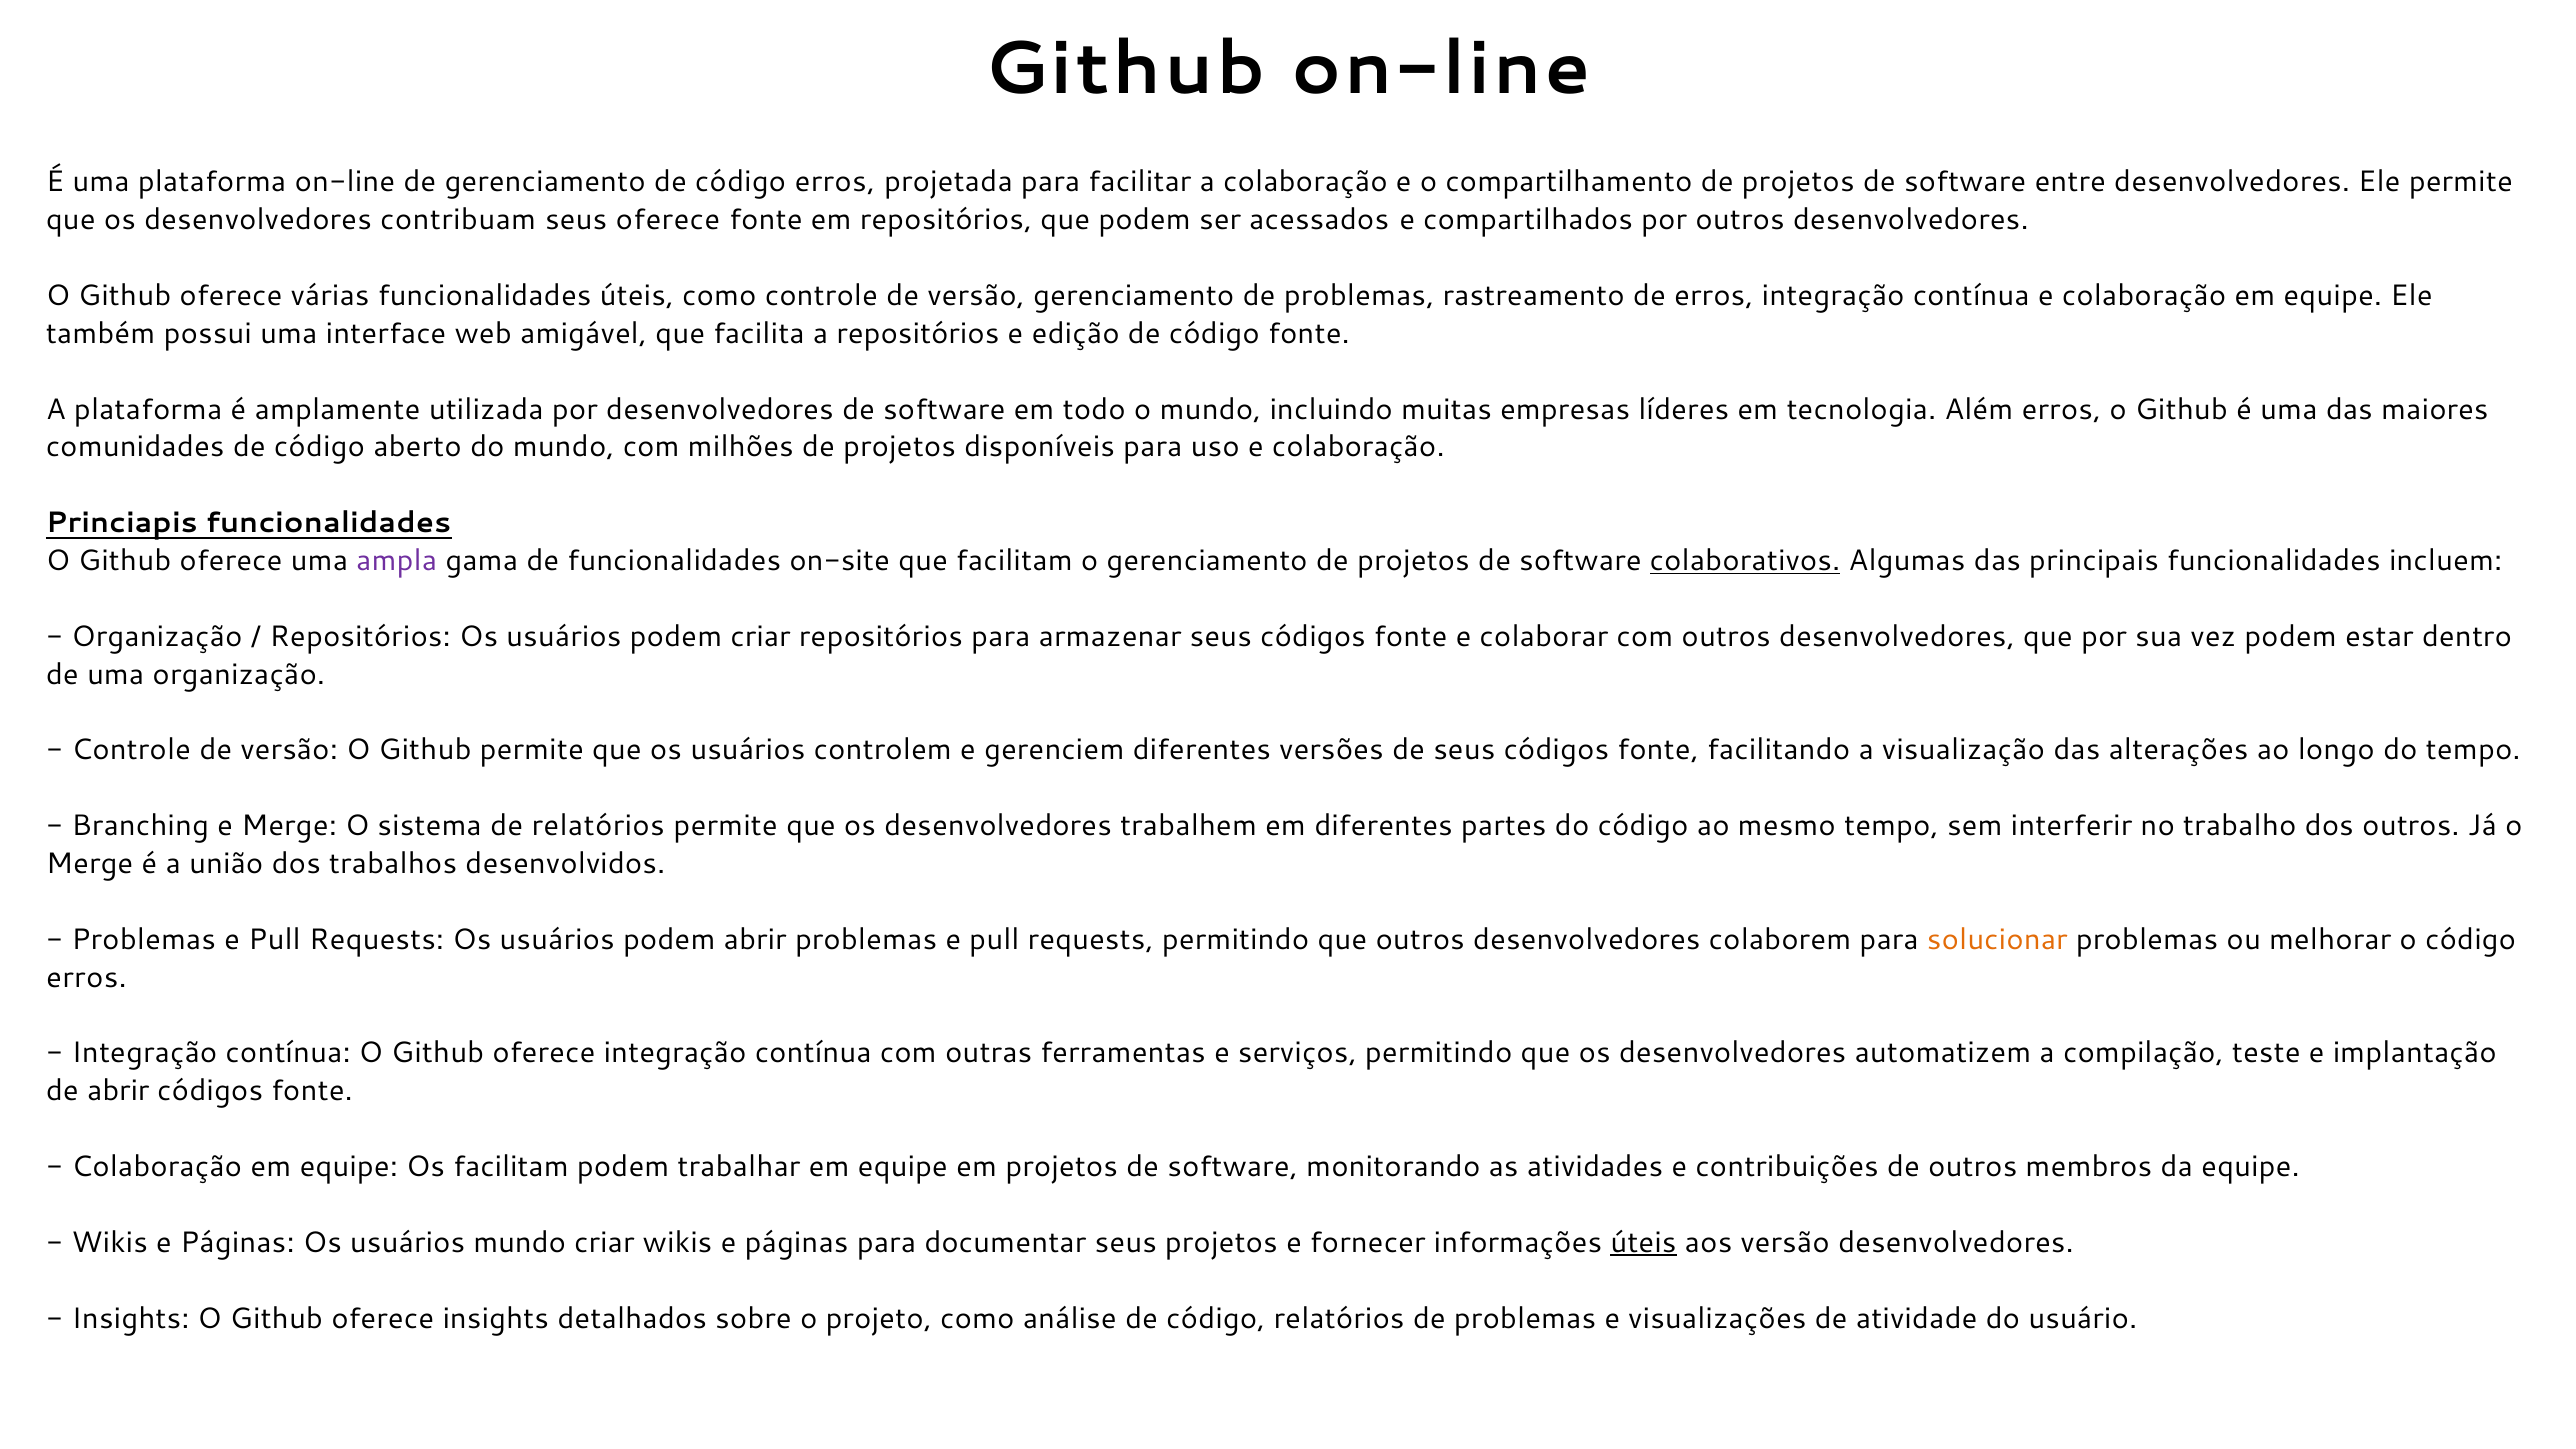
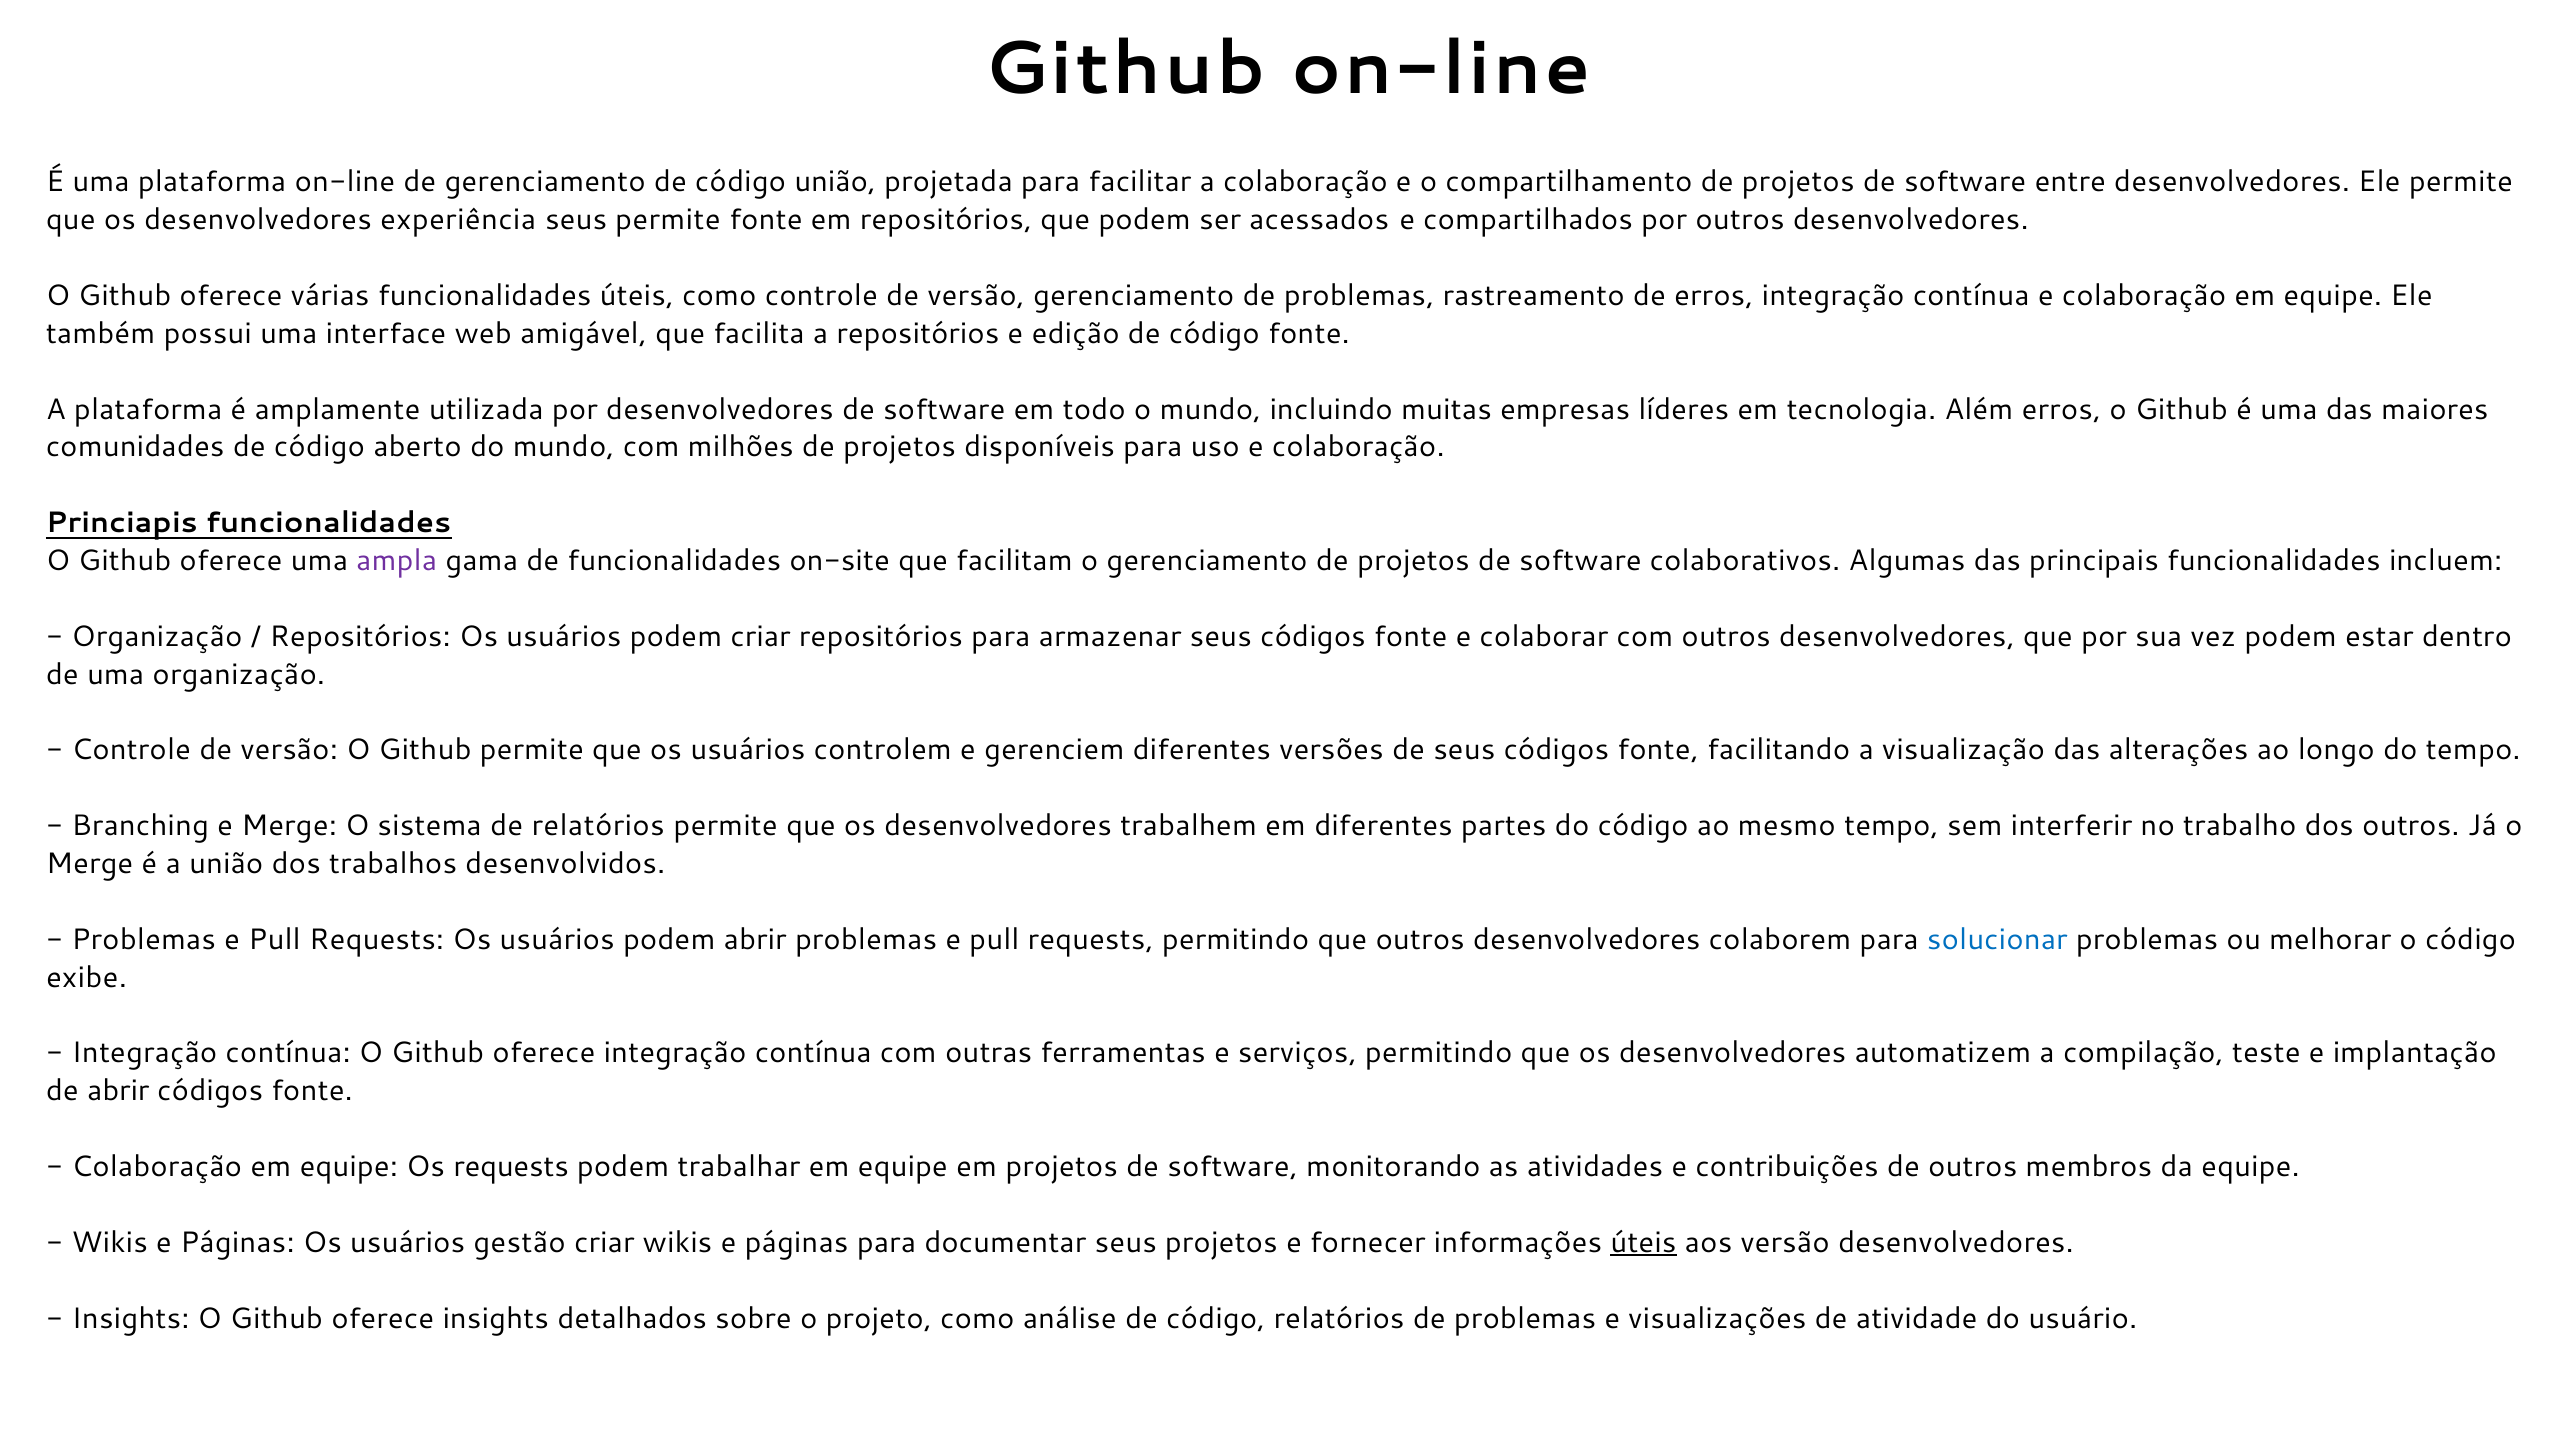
de código erros: erros -> união
contribuam: contribuam -> experiência
seus oferece: oferece -> permite
colaborativos underline: present -> none
solucionar colour: orange -> blue
erros at (87, 977): erros -> exibe
Os facilitam: facilitam -> requests
usuários mundo: mundo -> gestão
